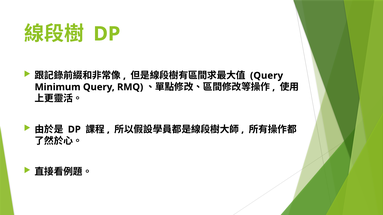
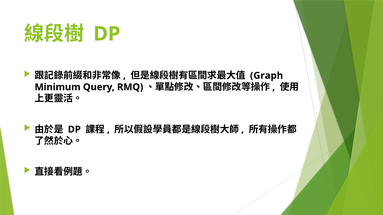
Query at (267, 76): Query -> Graph
